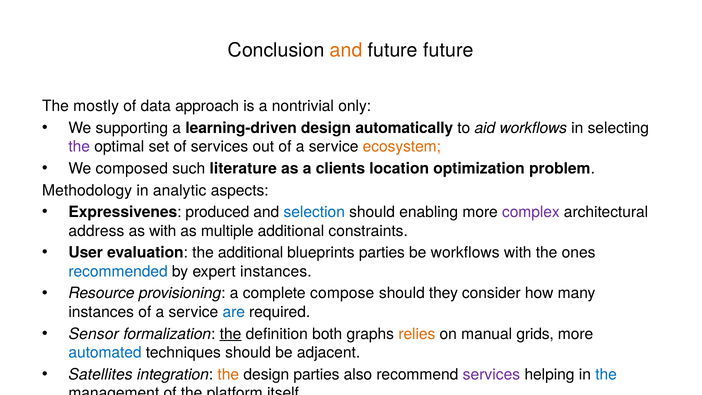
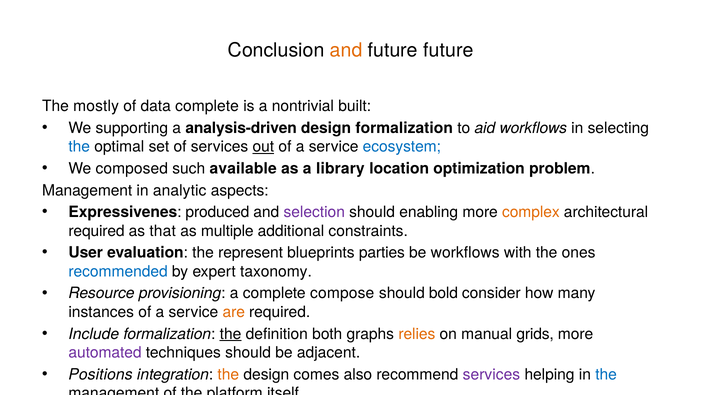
data approach: approach -> complete
only: only -> built
learning-driven: learning-driven -> analysis-driven
design automatically: automatically -> formalization
the at (79, 147) colour: purple -> blue
out underline: none -> present
ecosystem colour: orange -> blue
literature: literature -> available
clients: clients -> library
Methodology at (87, 190): Methodology -> Management
selection colour: blue -> purple
complex colour: purple -> orange
address at (96, 231): address -> required
as with: with -> that
the additional: additional -> represent
expert instances: instances -> taxonomy
they: they -> bold
are colour: blue -> orange
Sensor: Sensor -> Include
automated colour: blue -> purple
Satellites: Satellites -> Positions
design parties: parties -> comes
